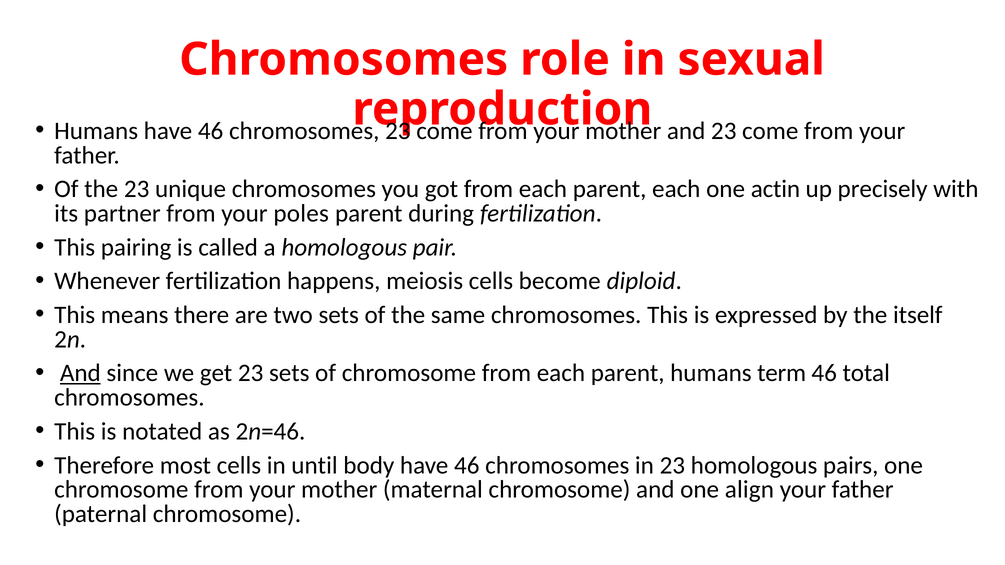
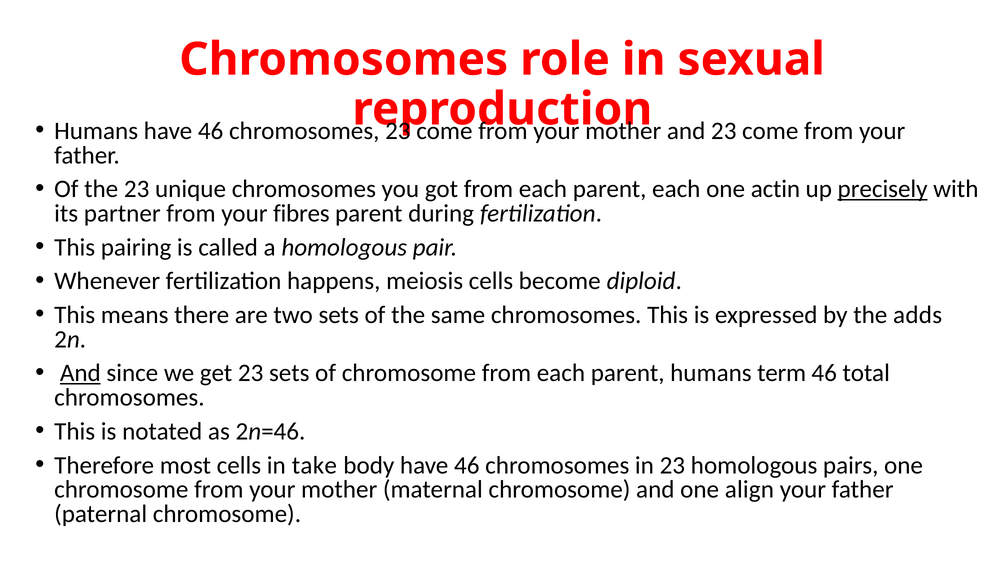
precisely underline: none -> present
poles: poles -> fibres
itself: itself -> adds
until: until -> take
